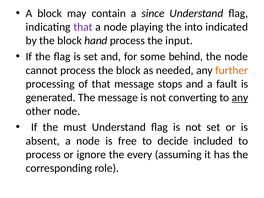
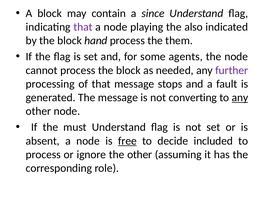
into: into -> also
input: input -> them
behind: behind -> agents
further colour: orange -> purple
free underline: none -> present
the every: every -> other
